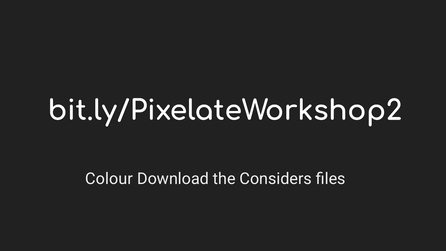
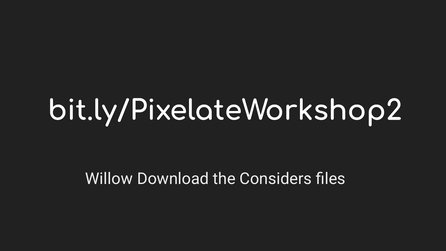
Colour: Colour -> Willow
